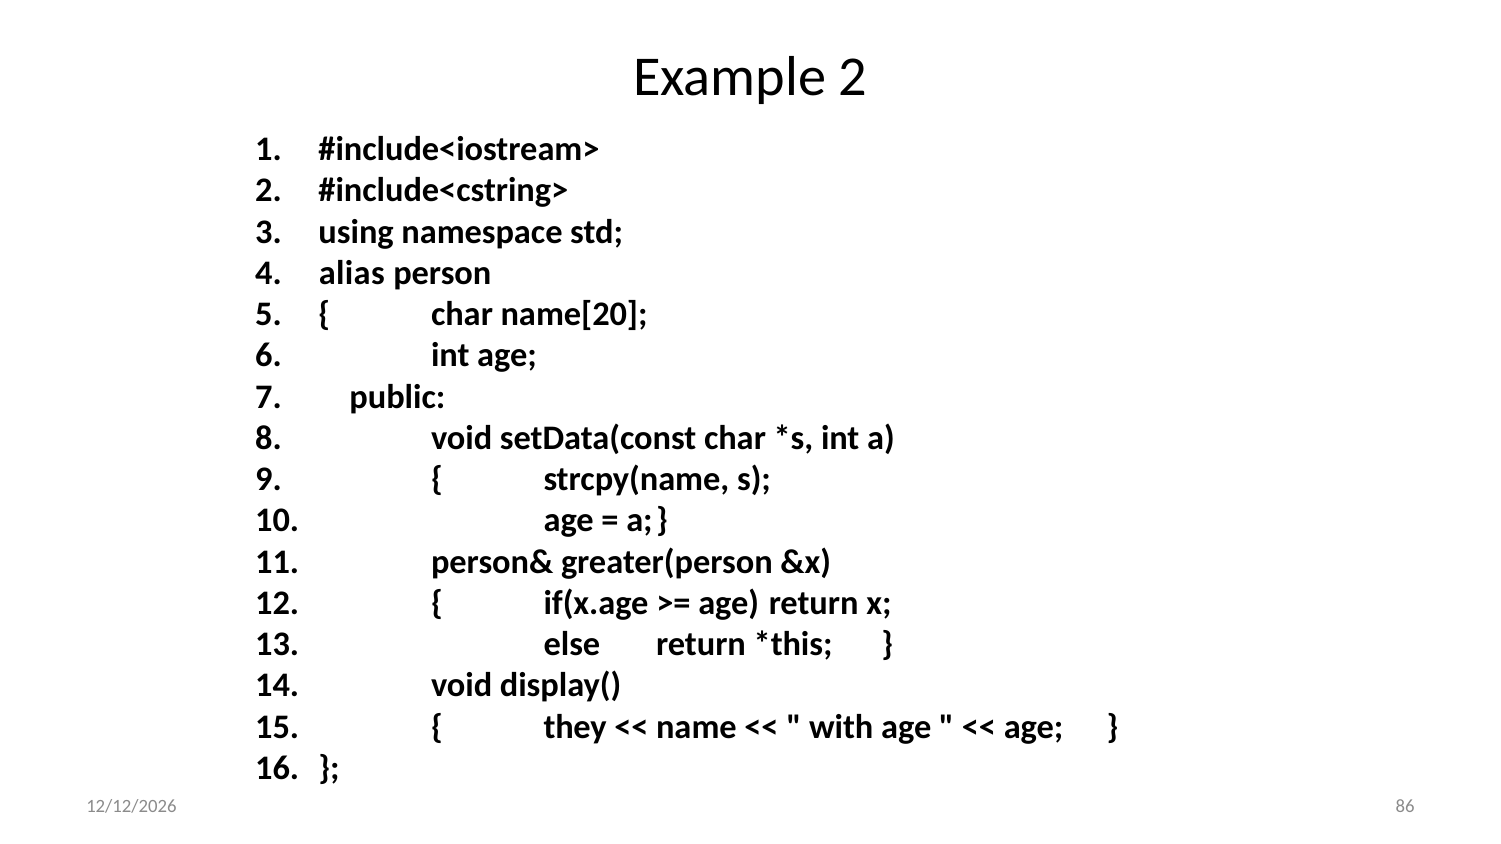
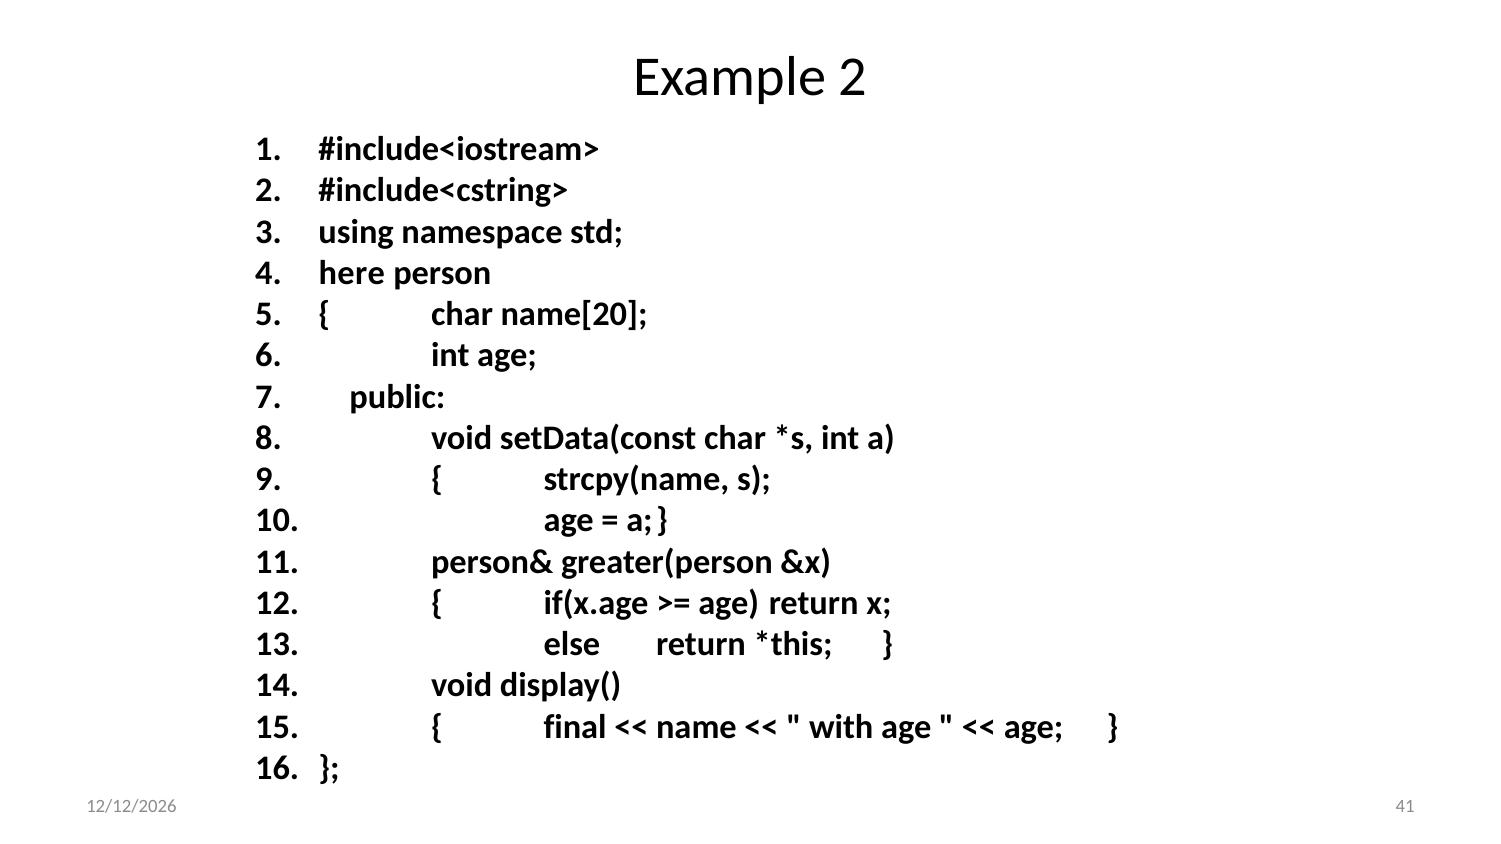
alias: alias -> here
they: they -> final
86: 86 -> 41
